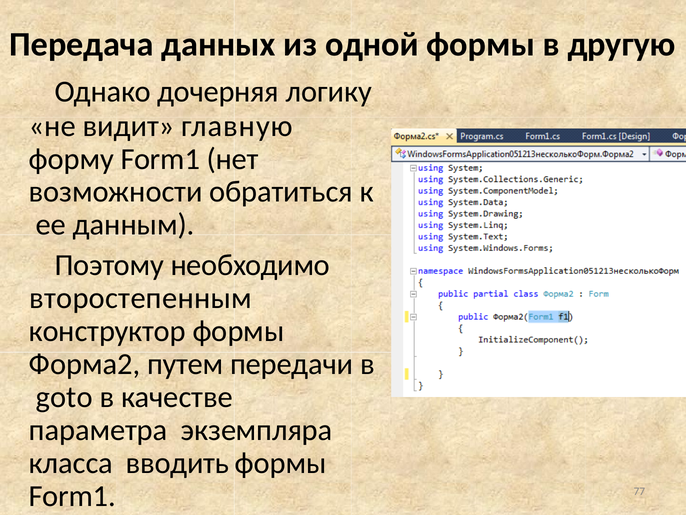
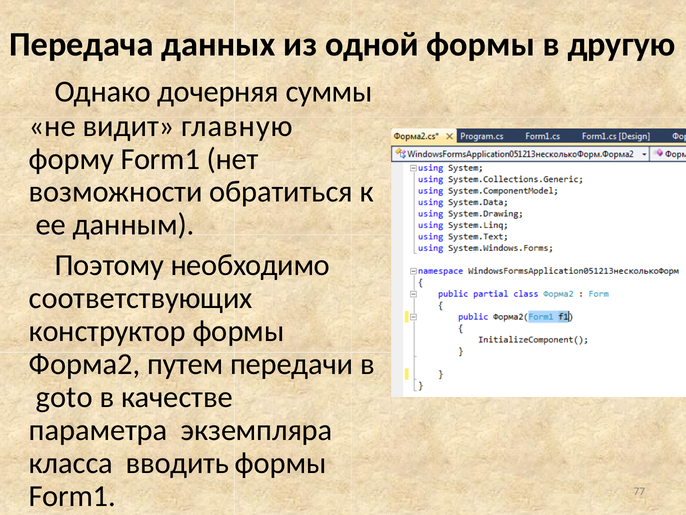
логику: логику -> суммы
второстепенным: второстепенным -> соответствующих
